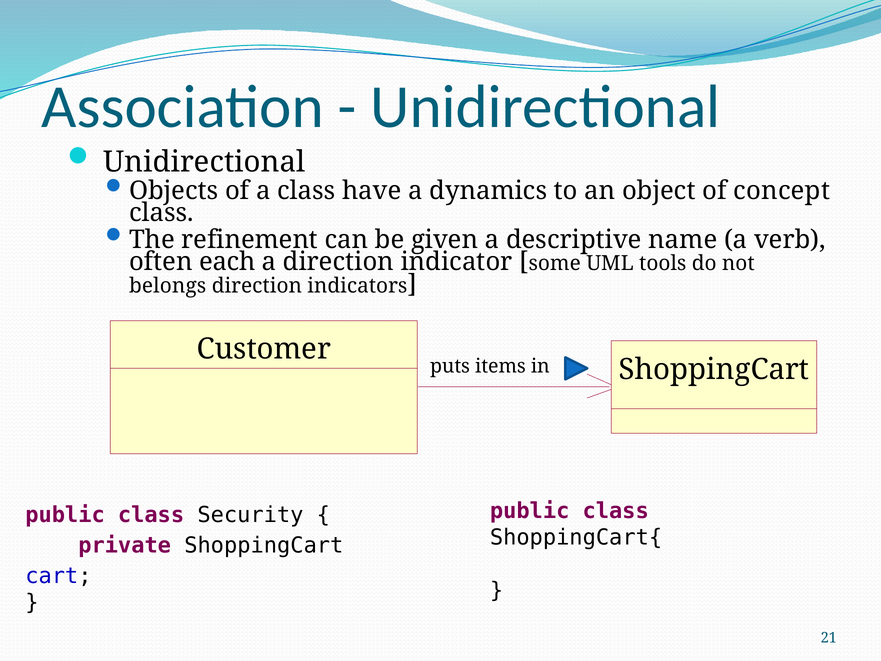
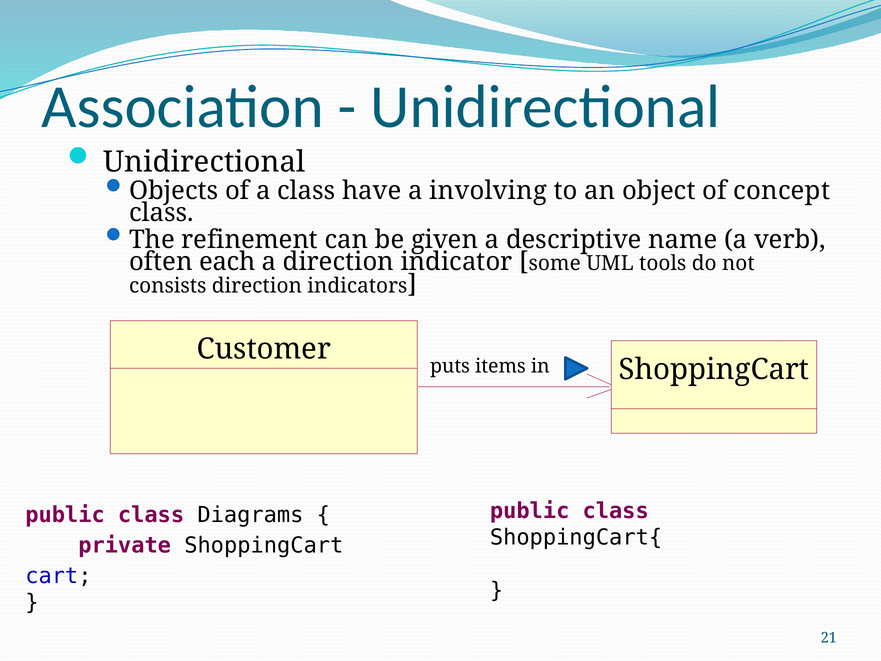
dynamics: dynamics -> involving
belongs: belongs -> consists
Security: Security -> Diagrams
